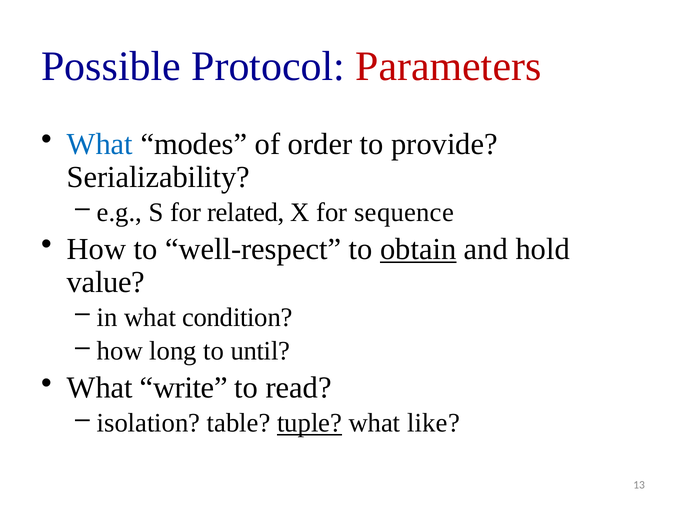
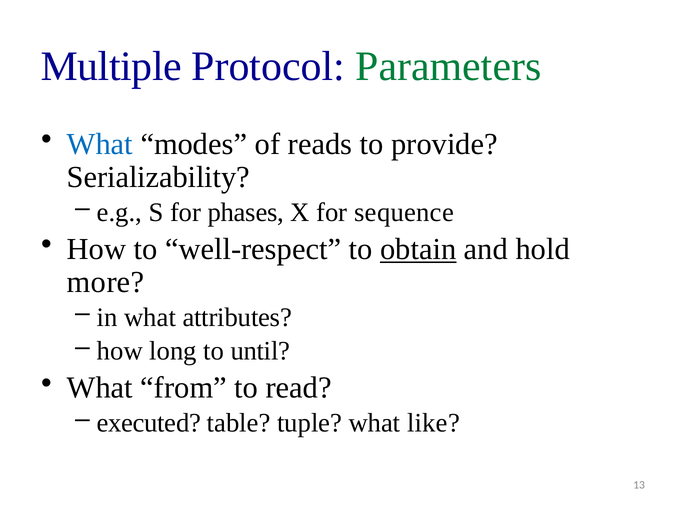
Possible: Possible -> Multiple
Parameters colour: red -> green
order: order -> reads
related: related -> phases
value: value -> more
condition: condition -> attributes
write: write -> from
isolation: isolation -> executed
tuple underline: present -> none
